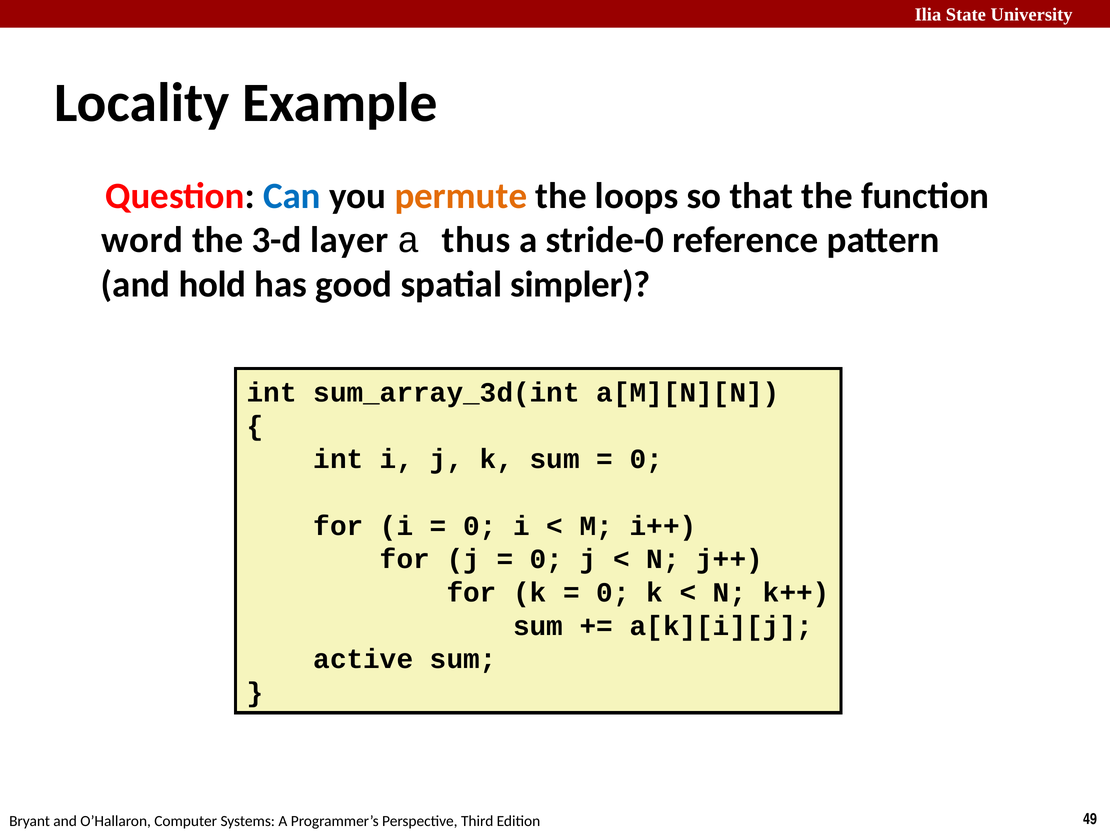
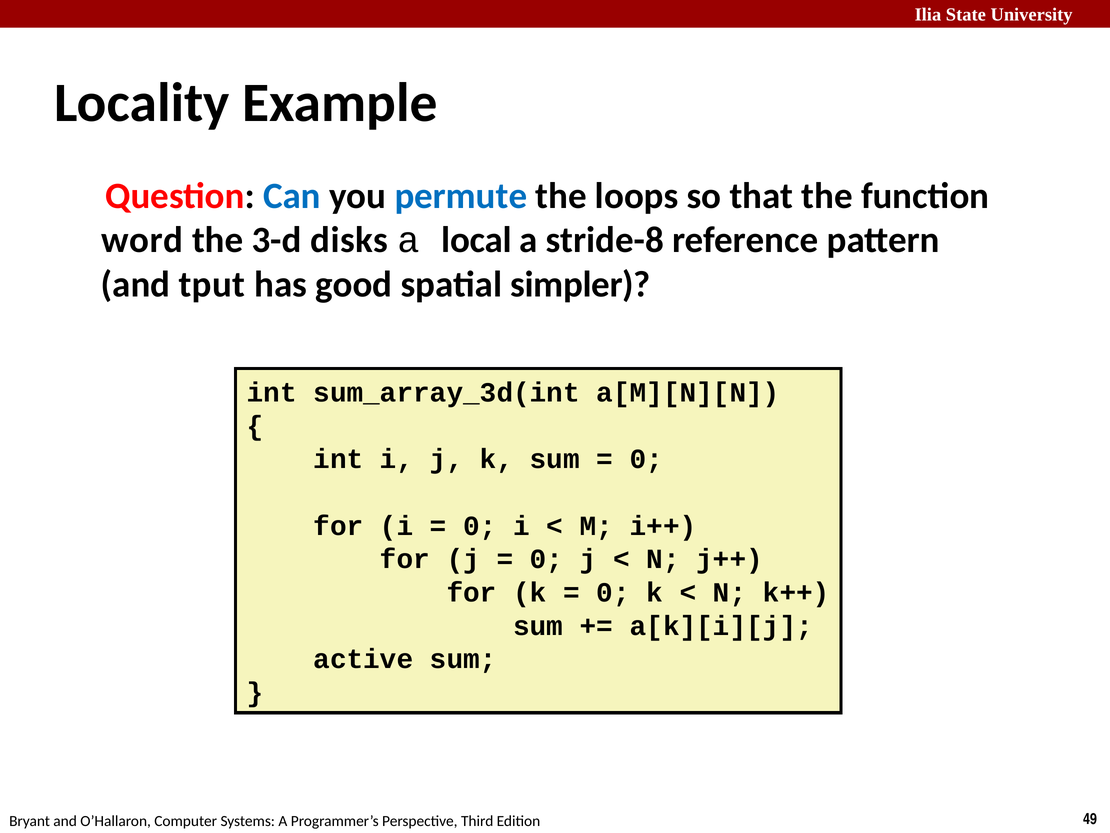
permute colour: orange -> blue
layer: layer -> disks
thus: thus -> local
stride-0: stride-0 -> stride-8
hold: hold -> tput
